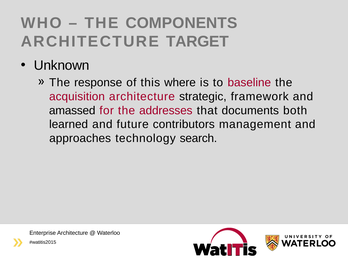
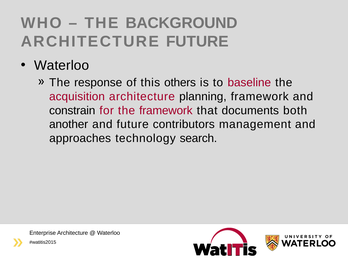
COMPONENTS: COMPONENTS -> BACKGROUND
ARCHITECTURE TARGET: TARGET -> FUTURE
Unknown at (62, 65): Unknown -> Waterloo
where: where -> others
strategic: strategic -> planning
amassed: amassed -> constrain
the addresses: addresses -> framework
learned: learned -> another
